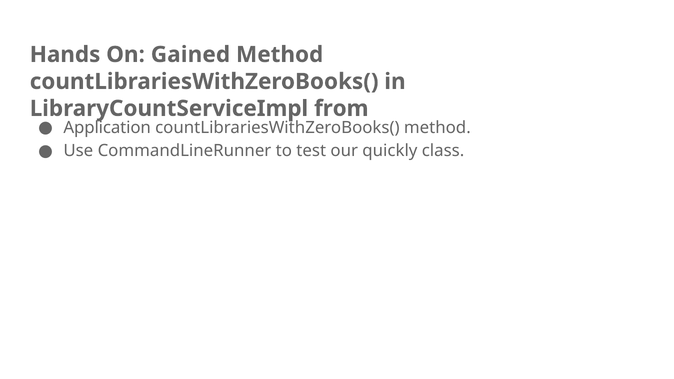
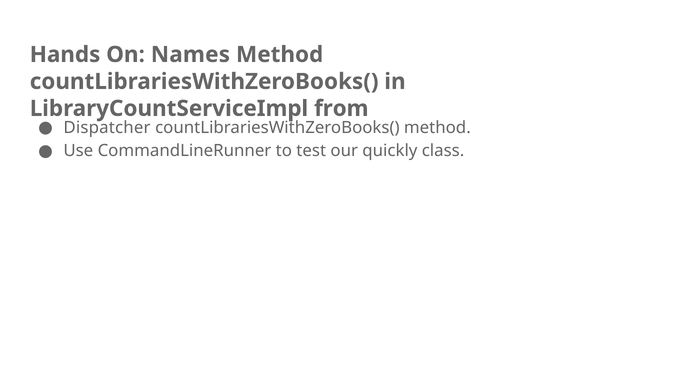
Gained: Gained -> Names
Application: Application -> Dispatcher
